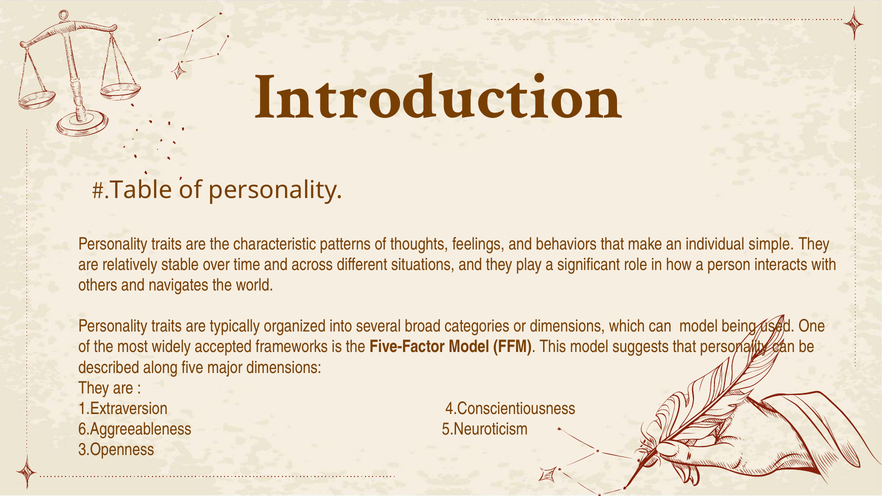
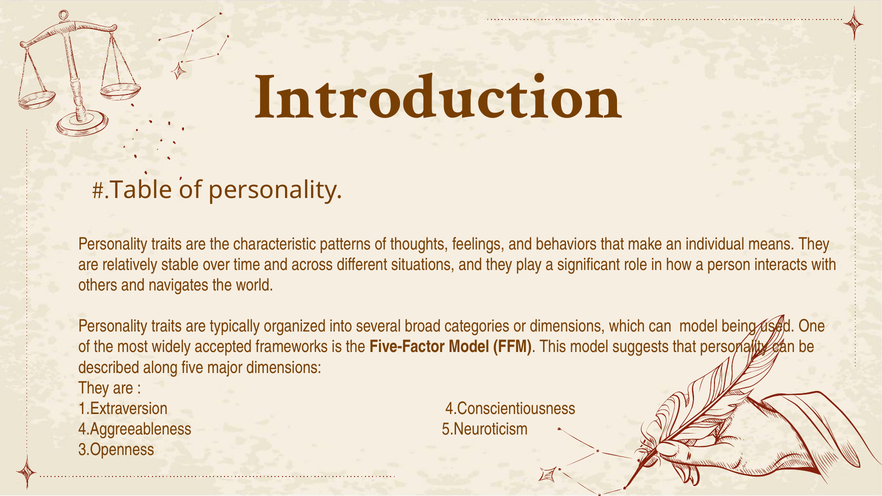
simple: simple -> means
6.Aggreeableness: 6.Aggreeableness -> 4.Aggreeableness
